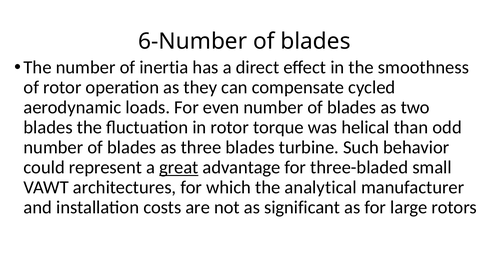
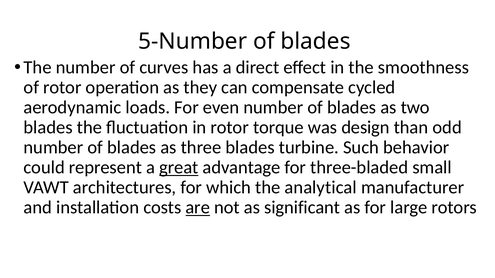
6-Number: 6-Number -> 5-Number
inertia: inertia -> curves
helical: helical -> design
are underline: none -> present
